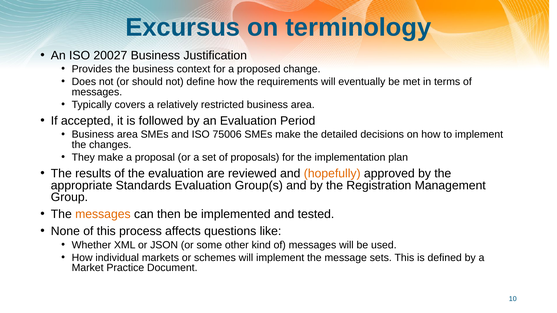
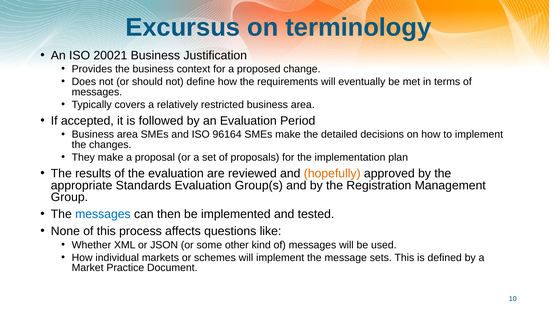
20027: 20027 -> 20021
75006: 75006 -> 96164
messages at (103, 214) colour: orange -> blue
